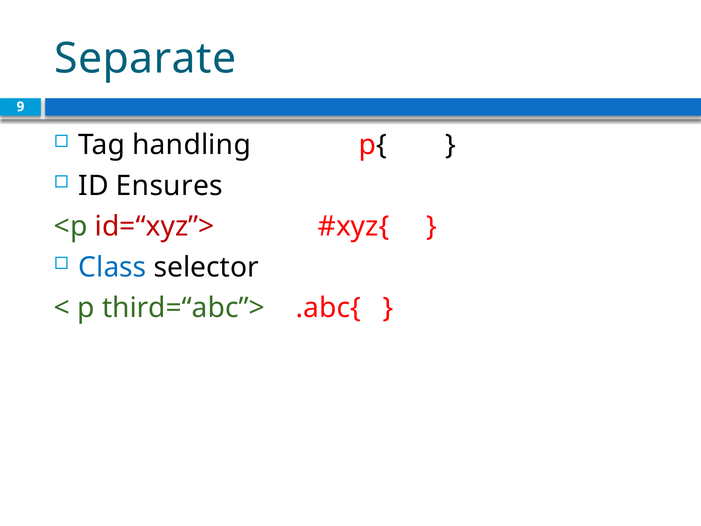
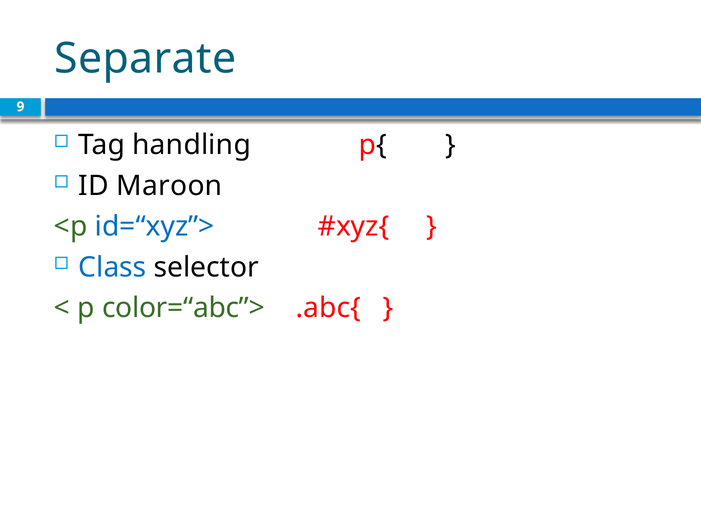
Ensures: Ensures -> Maroon
id=“xyz”> colour: red -> blue
third=“abc”>: third=“abc”> -> color=“abc”>
